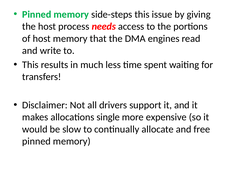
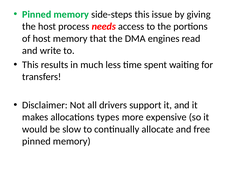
single: single -> types
